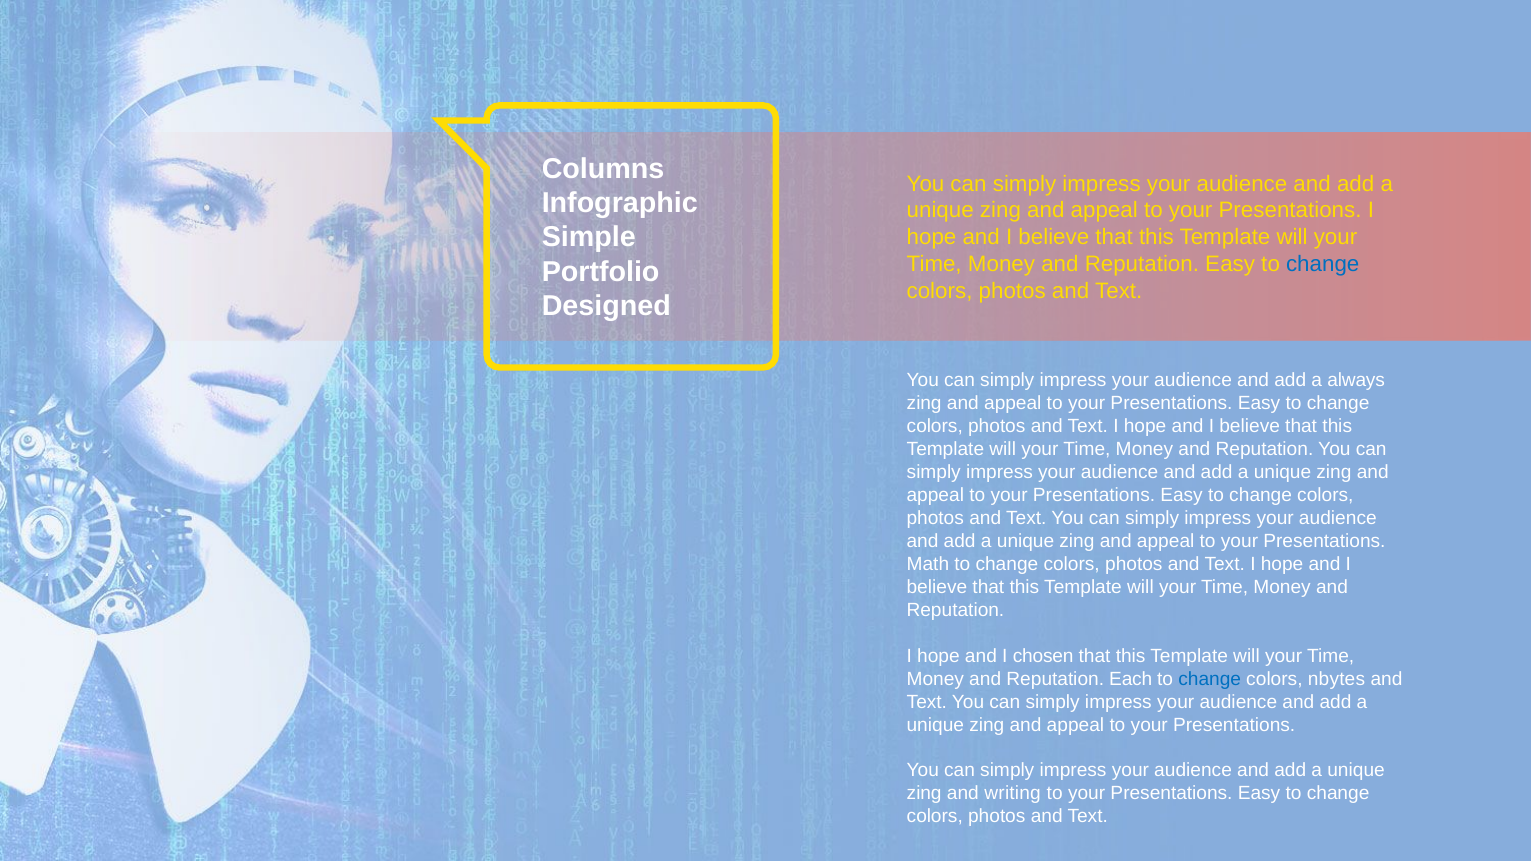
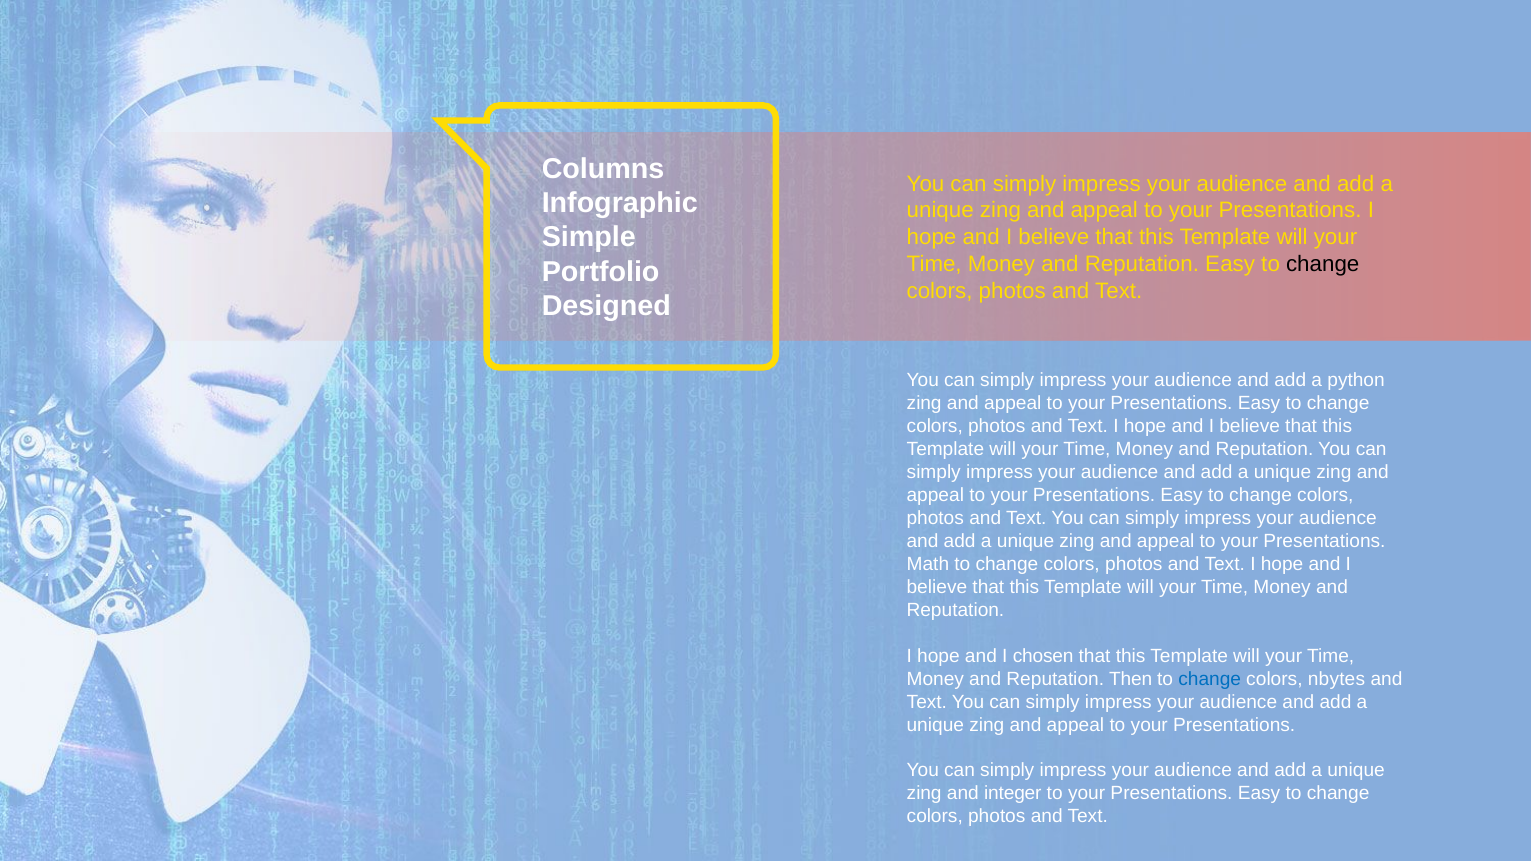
change at (1323, 264) colour: blue -> black
always: always -> python
Each: Each -> Then
writing: writing -> integer
